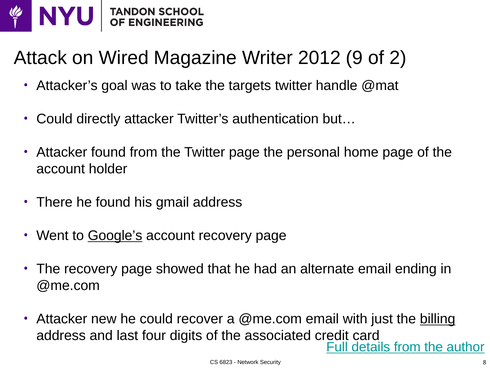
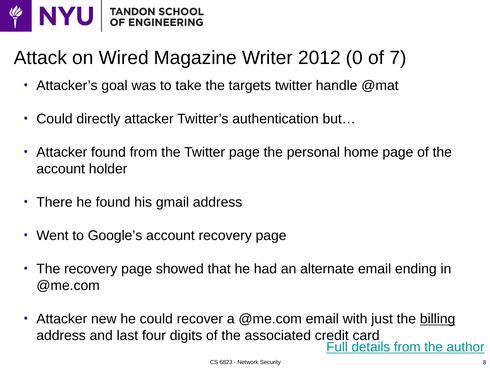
9: 9 -> 0
2: 2 -> 7
Google’s underline: present -> none
